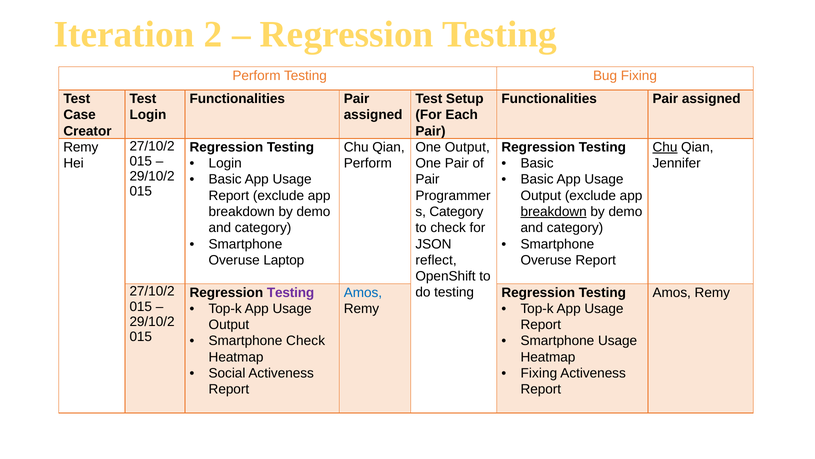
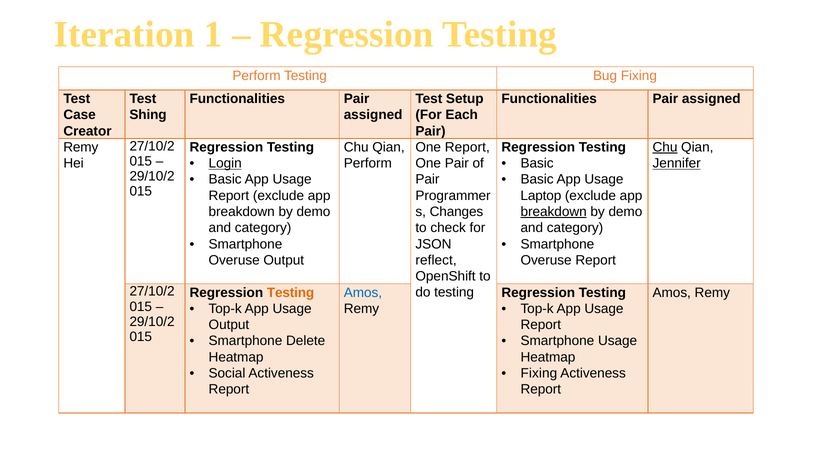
2: 2 -> 1
Login at (148, 115): Login -> Shing
One Output: Output -> Report
Login at (225, 163) underline: none -> present
Jennifer underline: none -> present
Output at (541, 195): Output -> Laptop
Category at (456, 212): Category -> Changes
Overuse Laptop: Laptop -> Output
Testing at (291, 292) colour: purple -> orange
Smartphone Check: Check -> Delete
